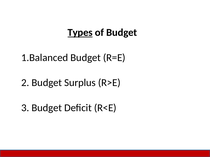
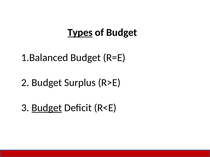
Budget at (47, 108) underline: none -> present
